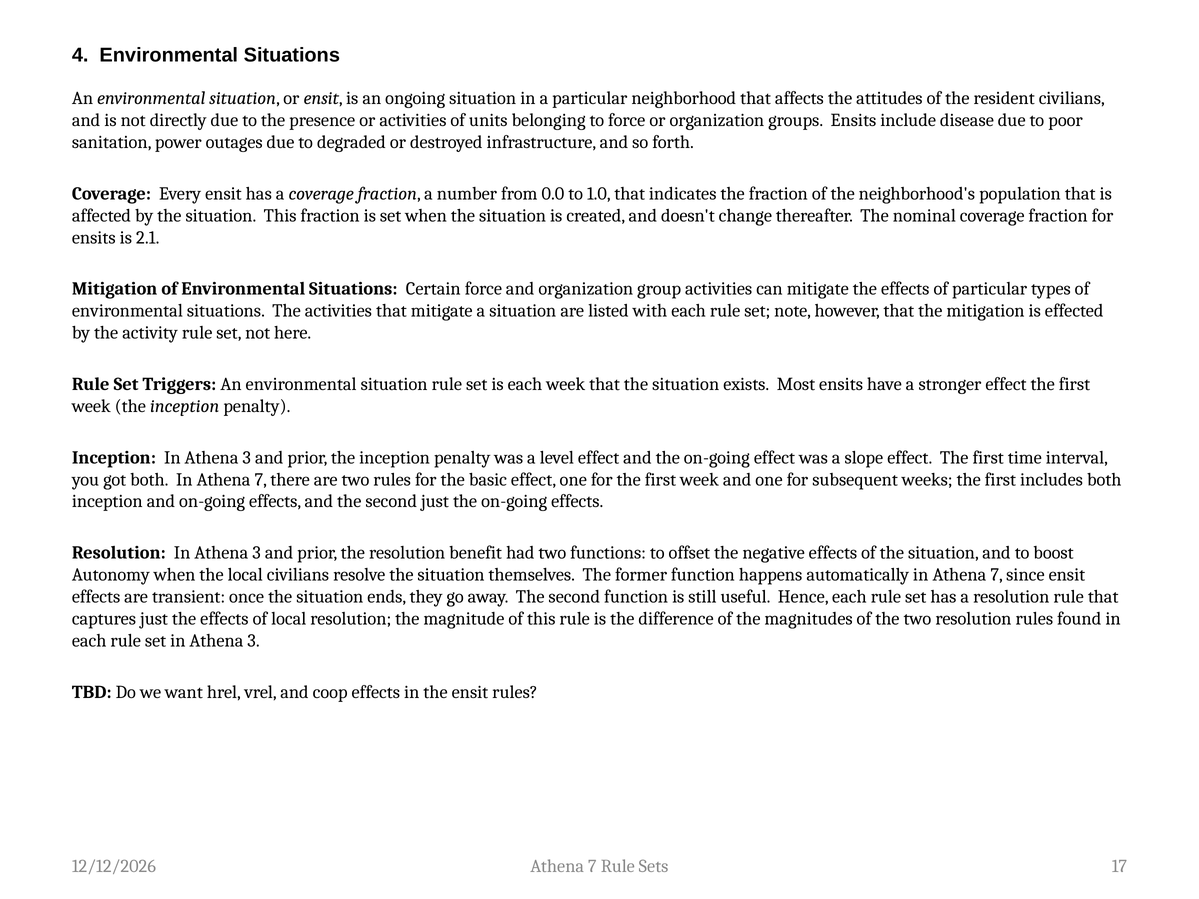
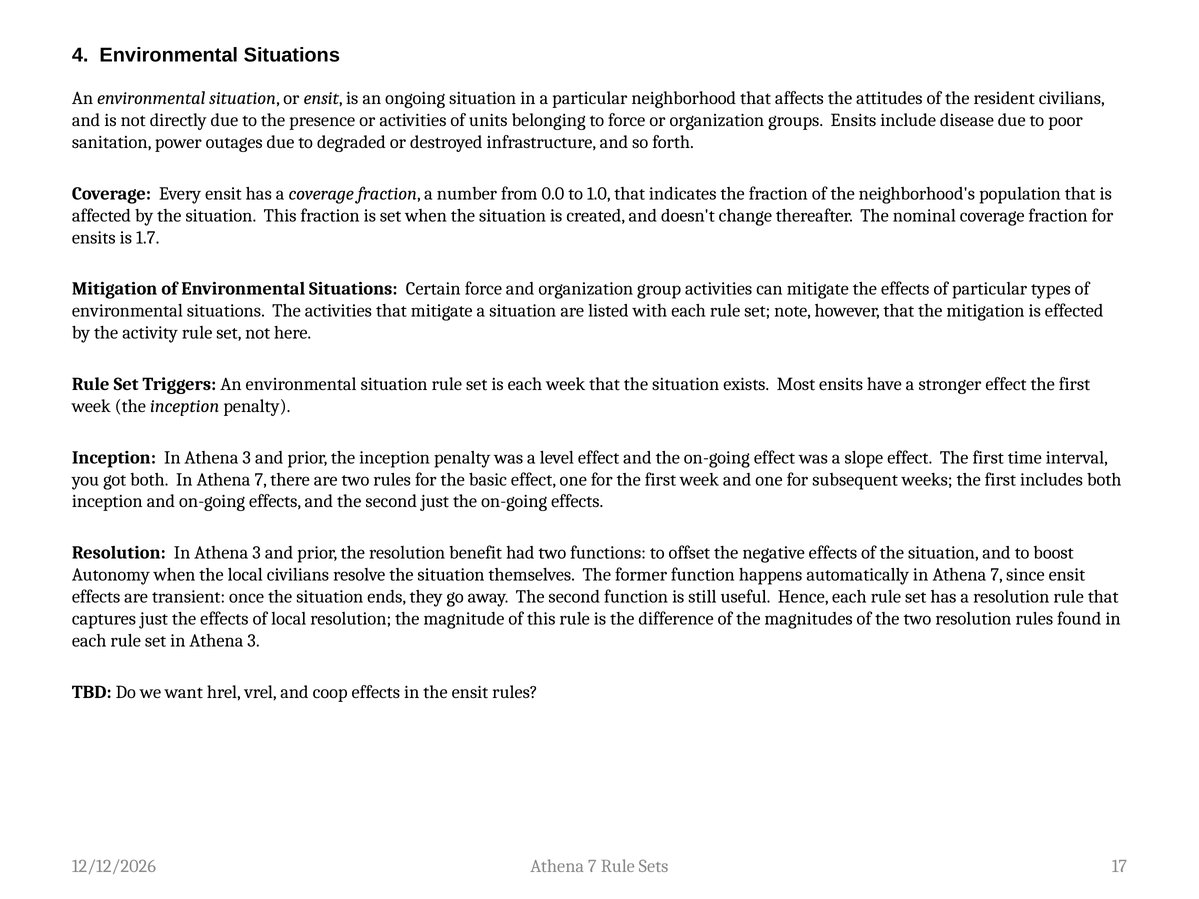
2.1: 2.1 -> 1.7
